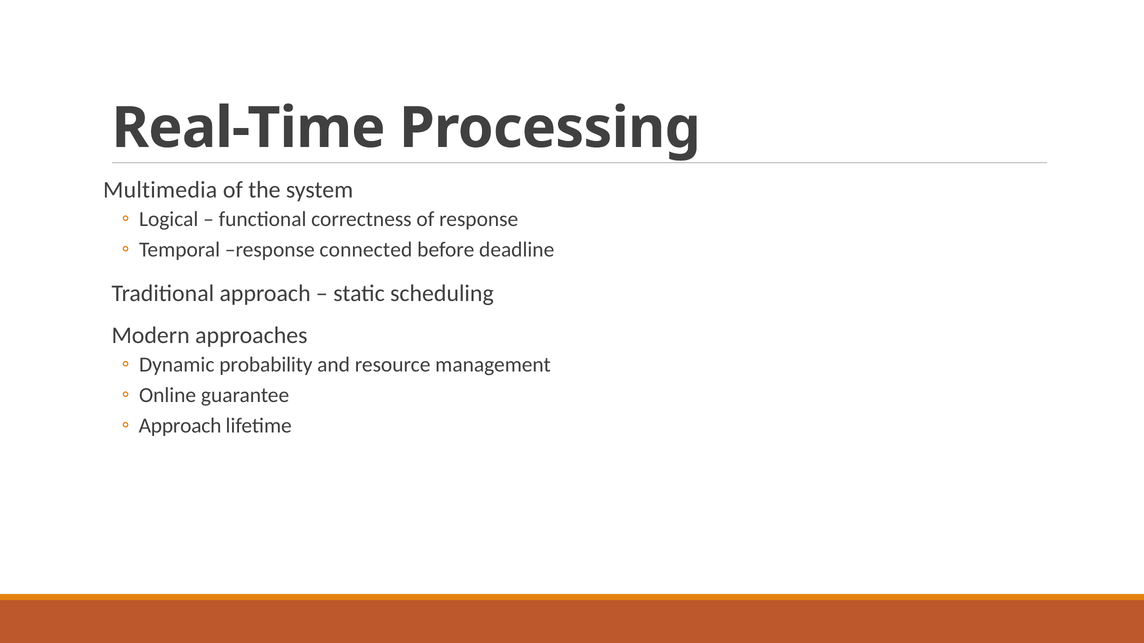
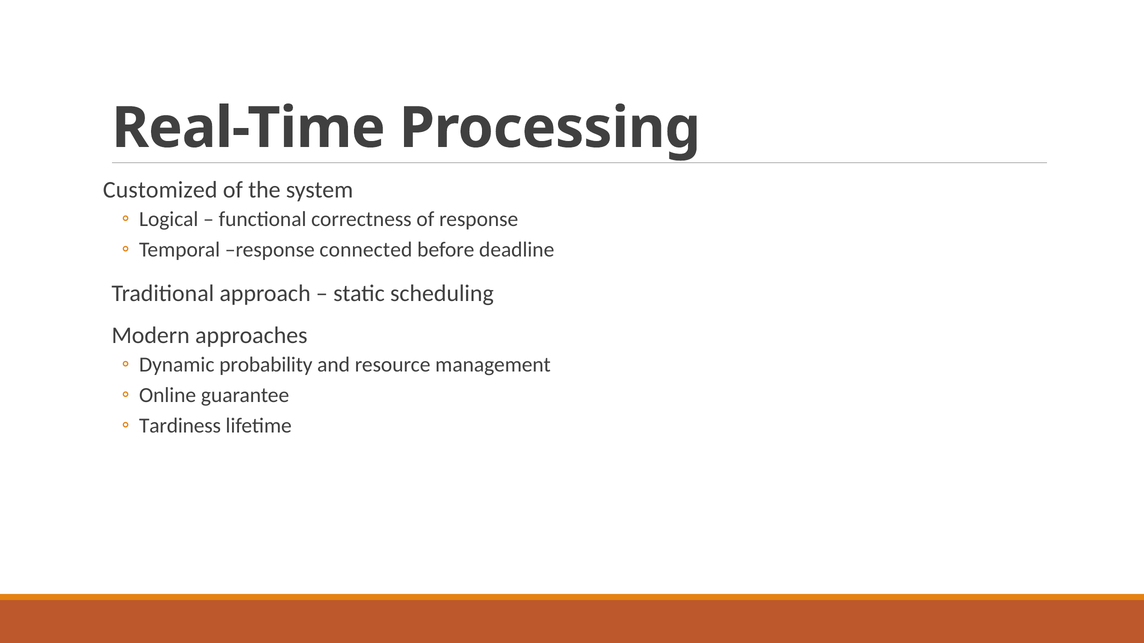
Multimedia: Multimedia -> Customized
Approach at (180, 426): Approach -> Tardiness
